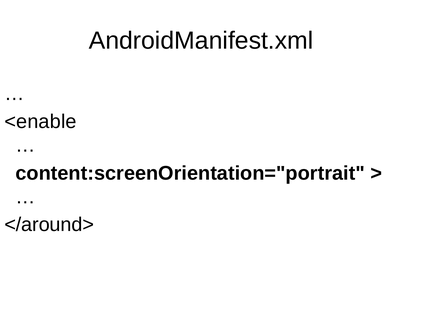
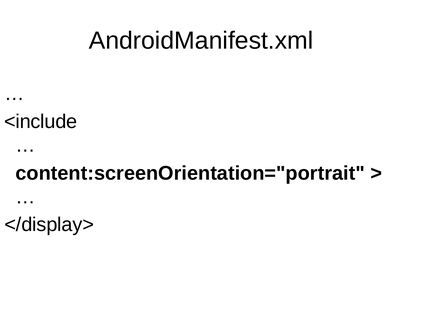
<enable: <enable -> <include
</around>: </around> -> </display>
